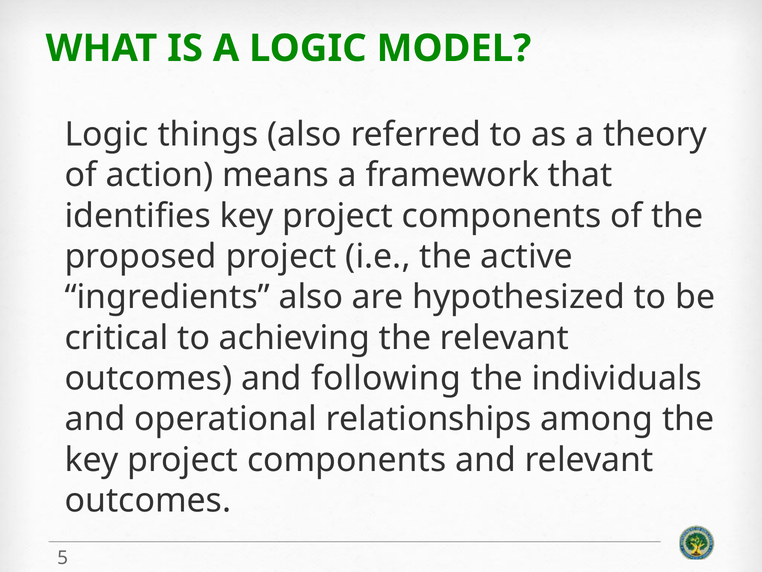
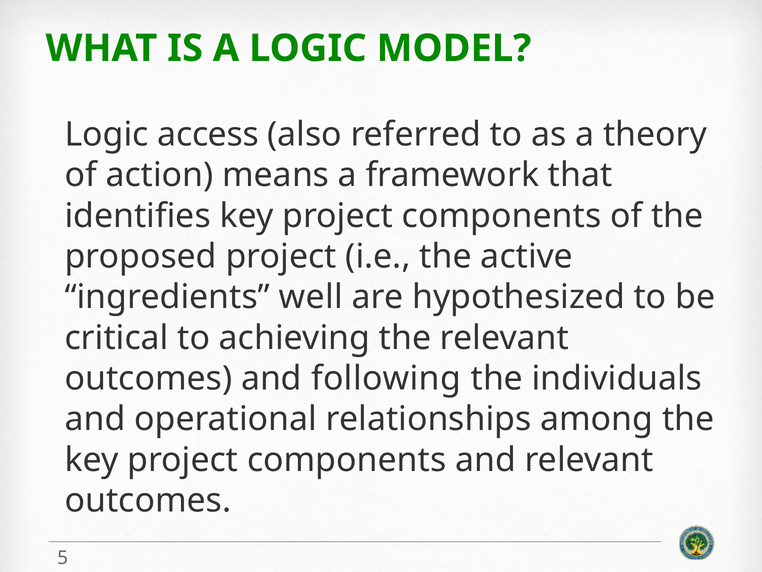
things: things -> access
ingredients also: also -> well
